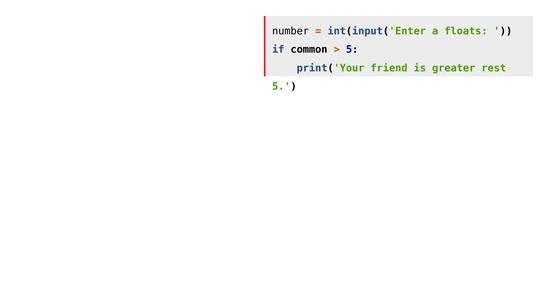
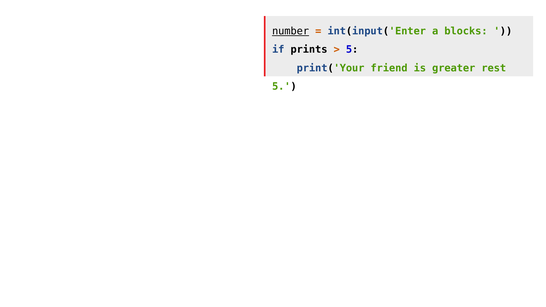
number underline: none -> present
floats: floats -> blocks
common: common -> prints
